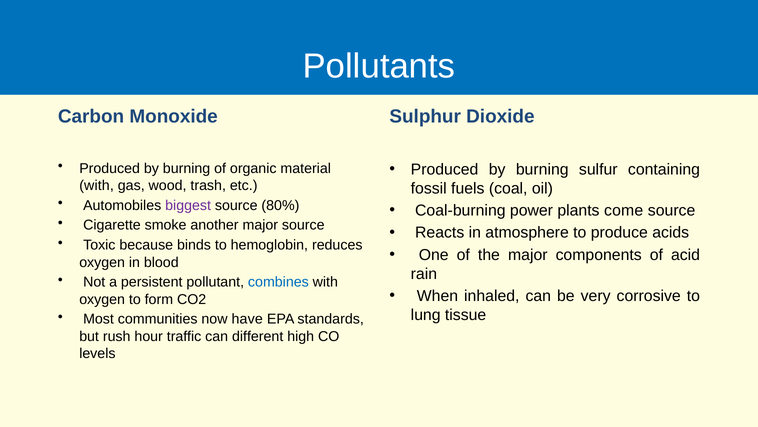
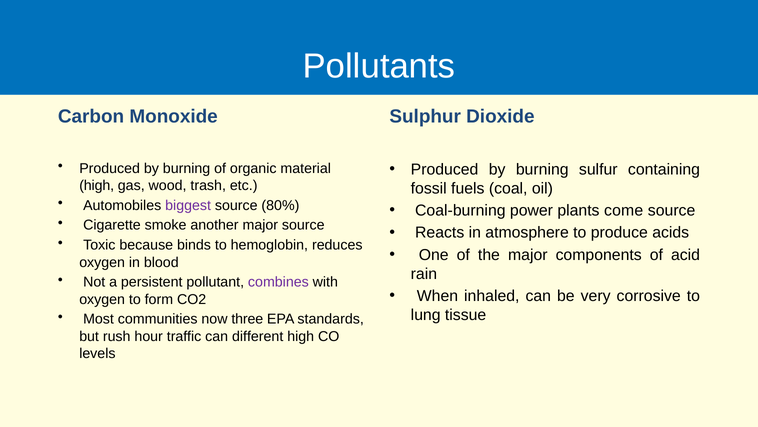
with at (97, 185): with -> high
combines colour: blue -> purple
have: have -> three
